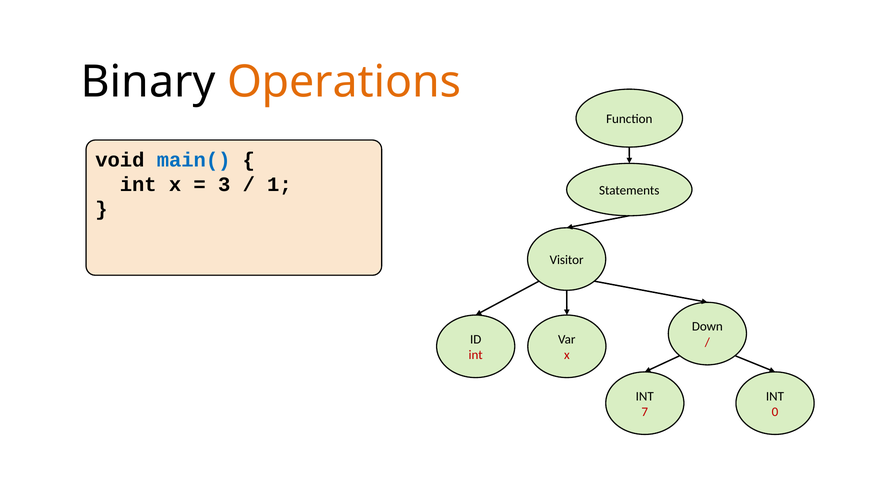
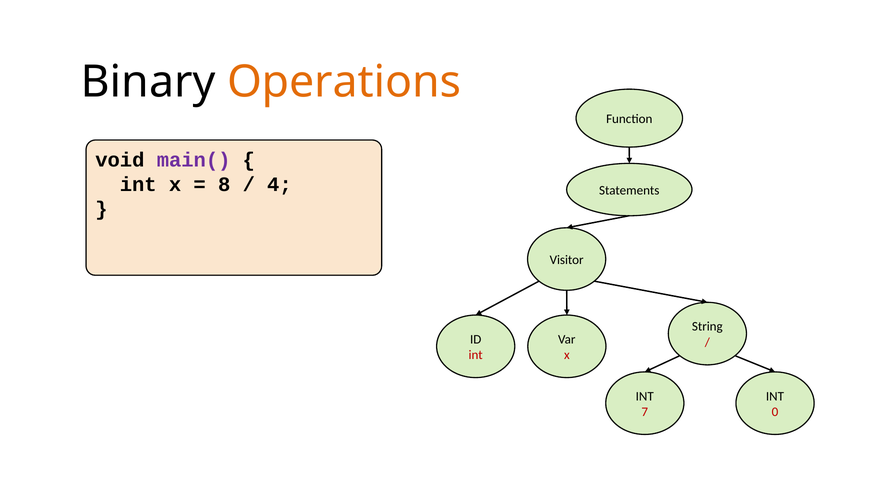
main( colour: blue -> purple
3: 3 -> 8
1: 1 -> 4
Down: Down -> String
